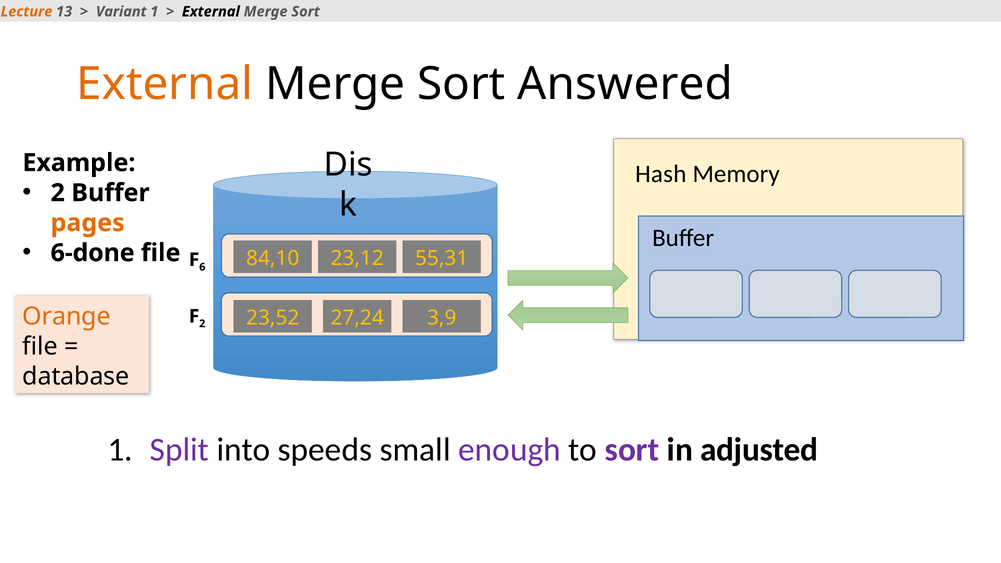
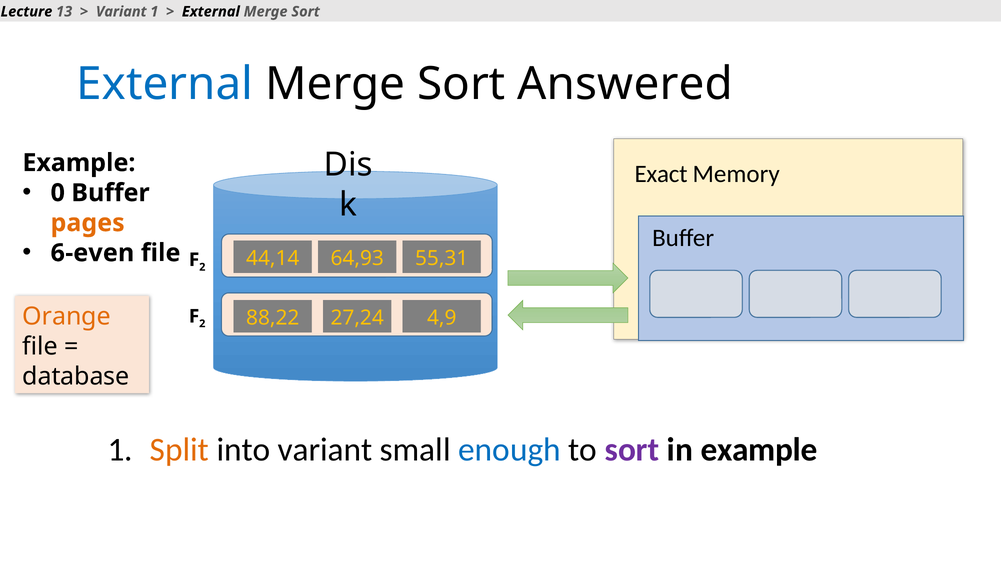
Lecture colour: orange -> black
External at (165, 84) colour: orange -> blue
Hash: Hash -> Exact
2 at (58, 193): 2 -> 0
6-done: 6-done -> 6-even
84,10: 84,10 -> 44,14
23,12: 23,12 -> 64,93
6 at (202, 267): 6 -> 2
23,52: 23,52 -> 88,22
3,9: 3,9 -> 4,9
Split colour: purple -> orange
into speeds: speeds -> variant
enough colour: purple -> blue
in adjusted: adjusted -> example
